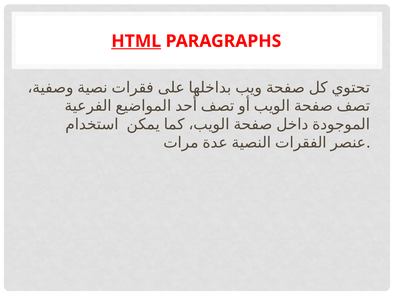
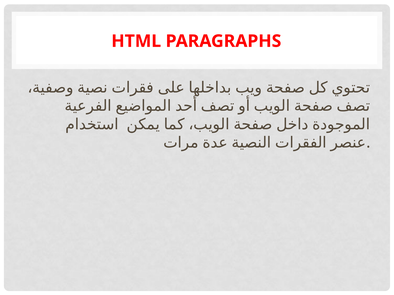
HTML underline: present -> none
